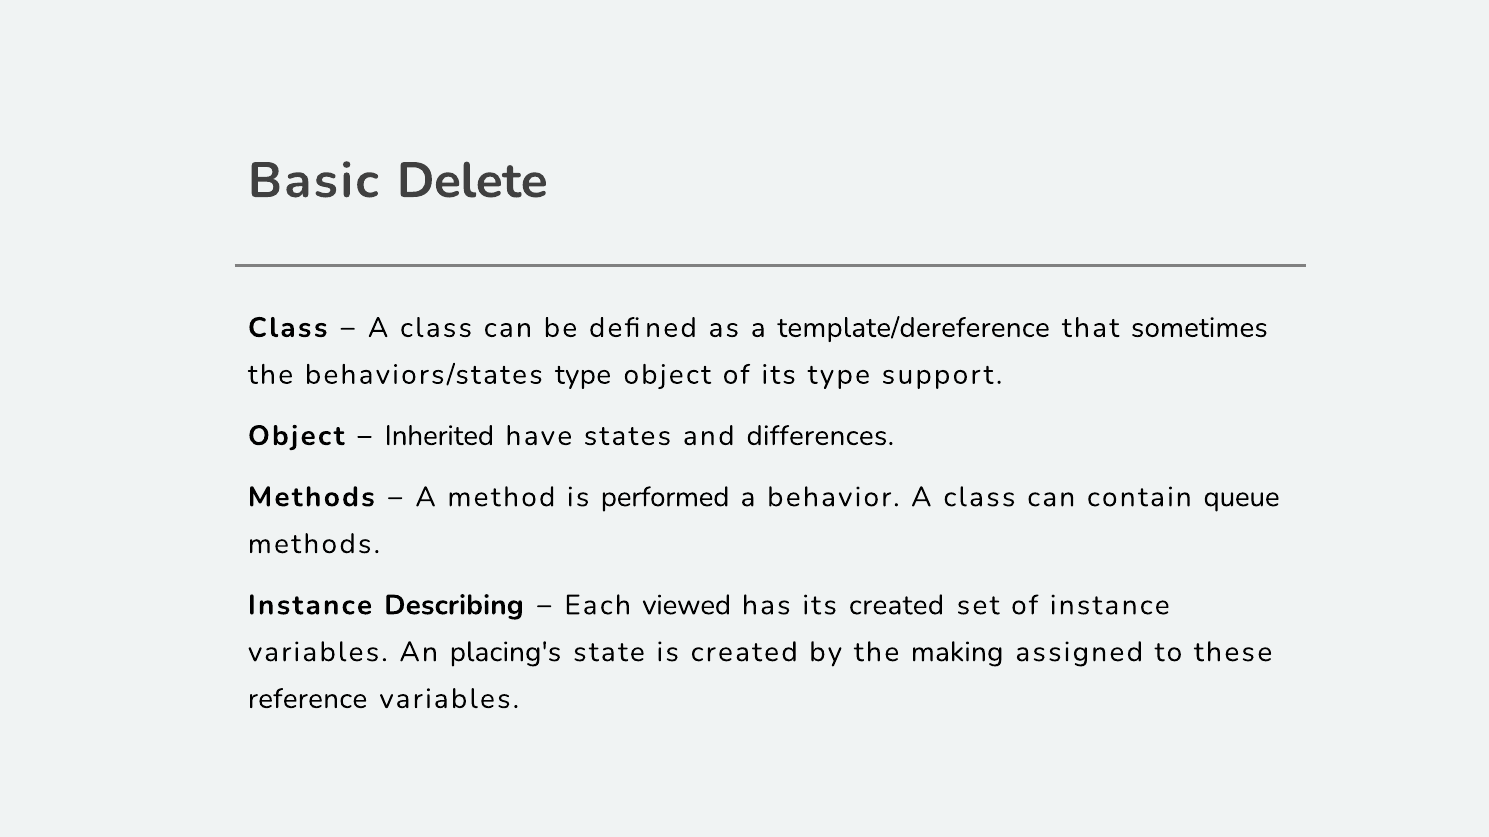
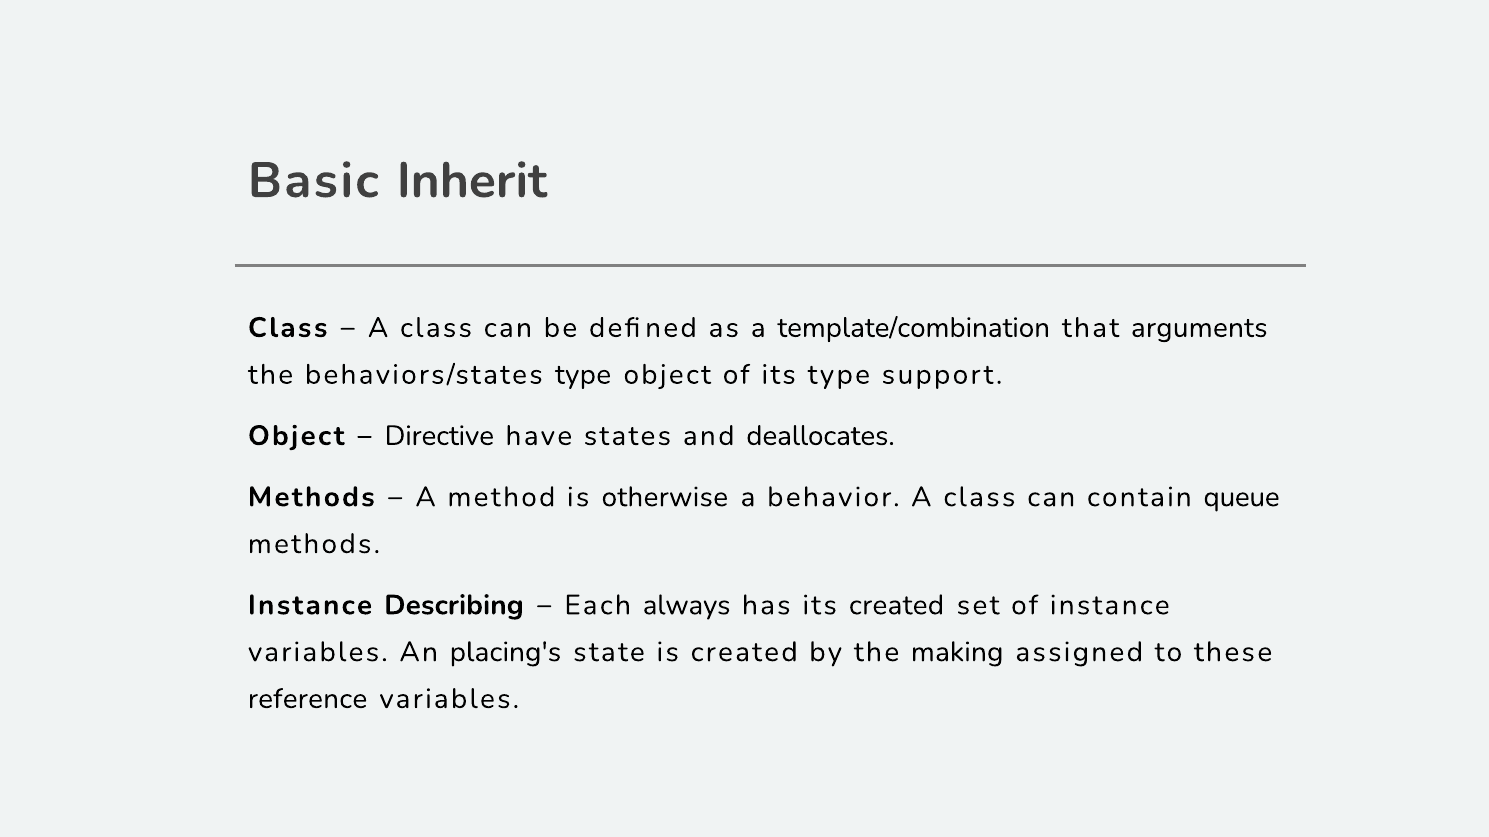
Delete: Delete -> Inherit
template/dereference: template/dereference -> template/combination
sometimes: sometimes -> arguments
Inherited: Inherited -> Directive
differences: differences -> deallocates
performed: performed -> otherwise
viewed: viewed -> always
